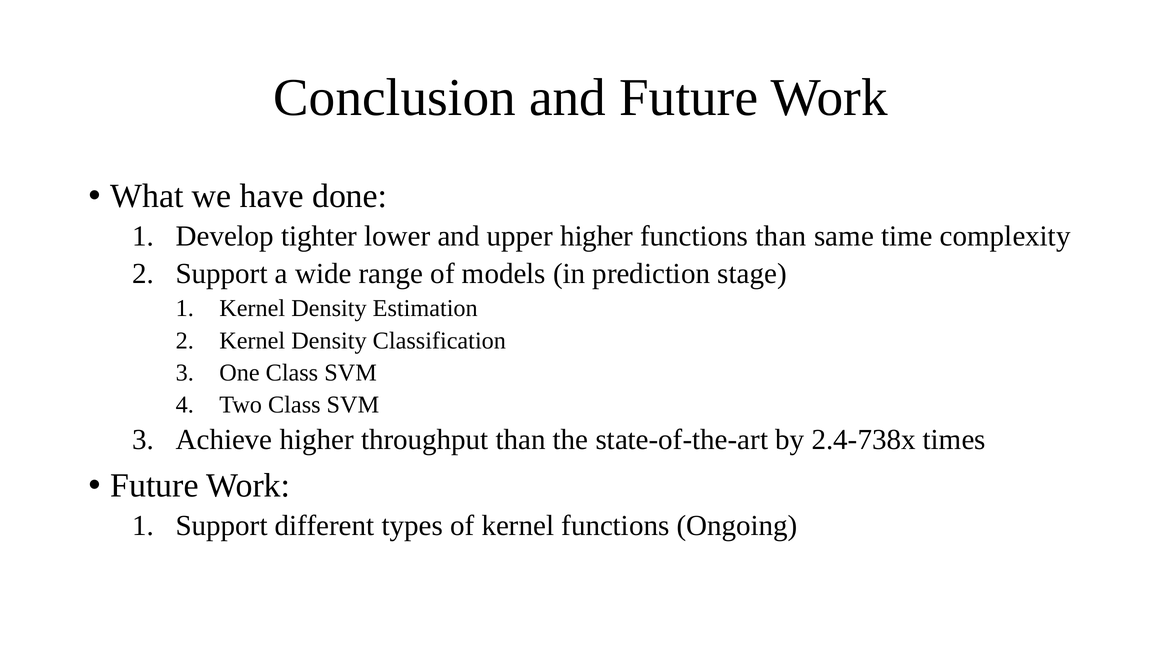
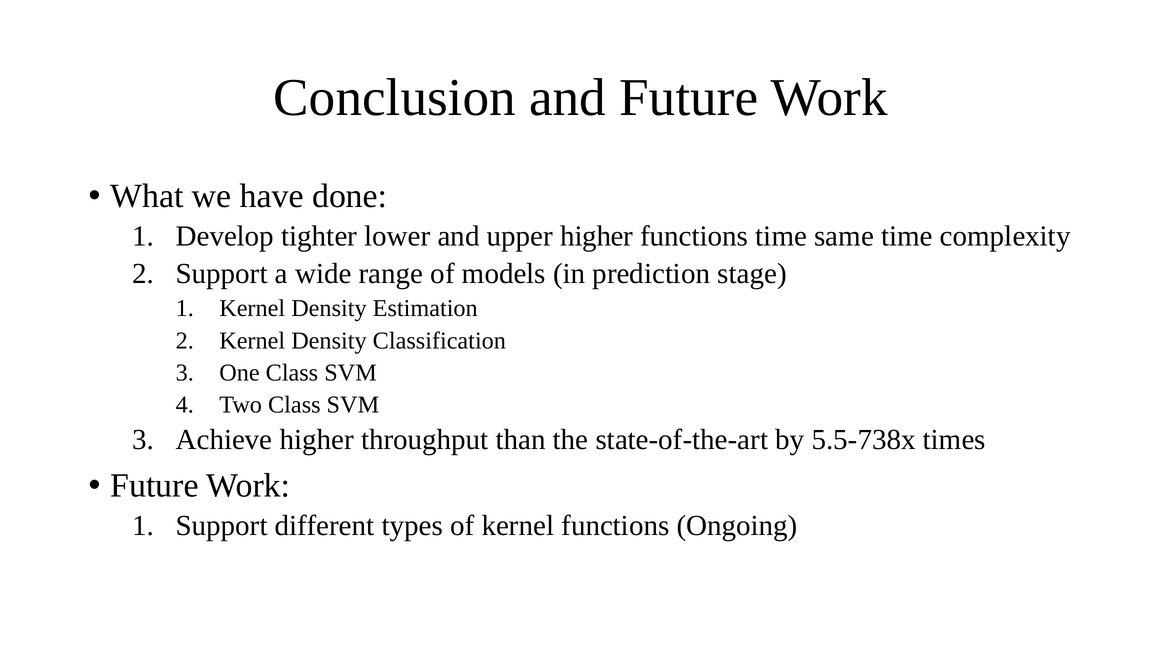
functions than: than -> time
2.4-738x: 2.4-738x -> 5.5-738x
